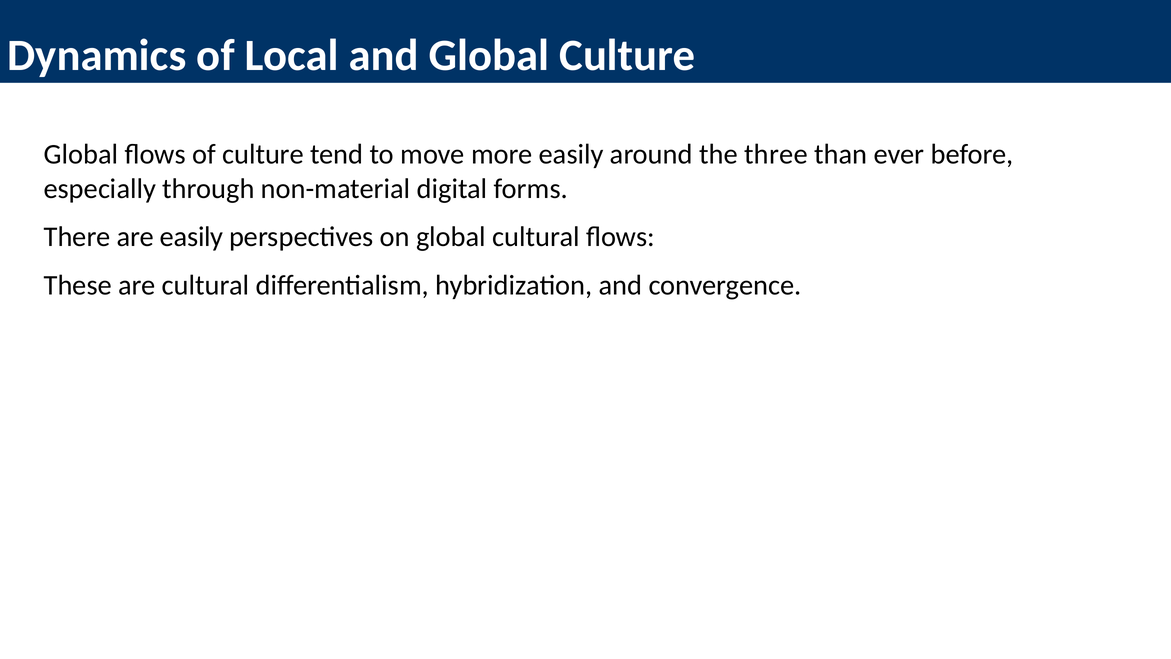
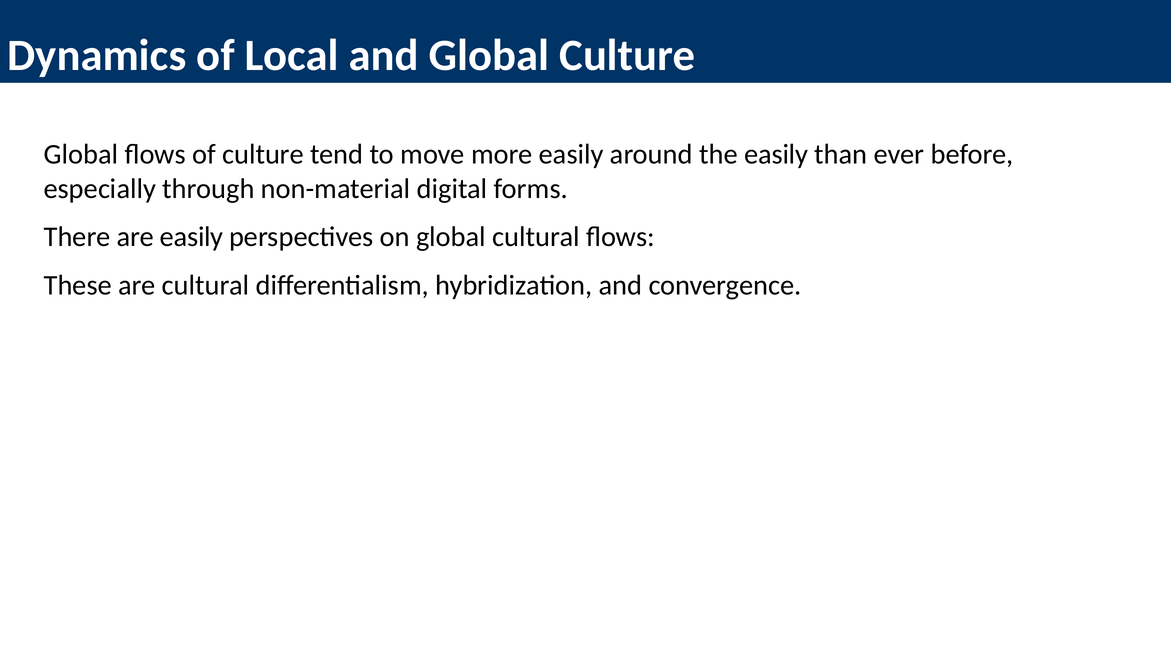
the three: three -> easily
